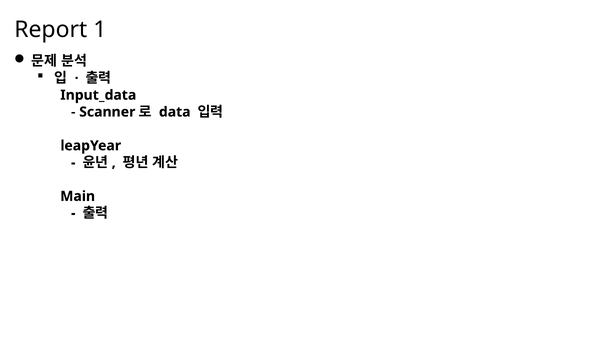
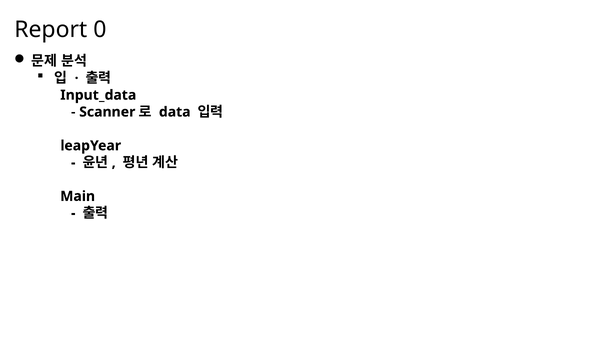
1: 1 -> 0
